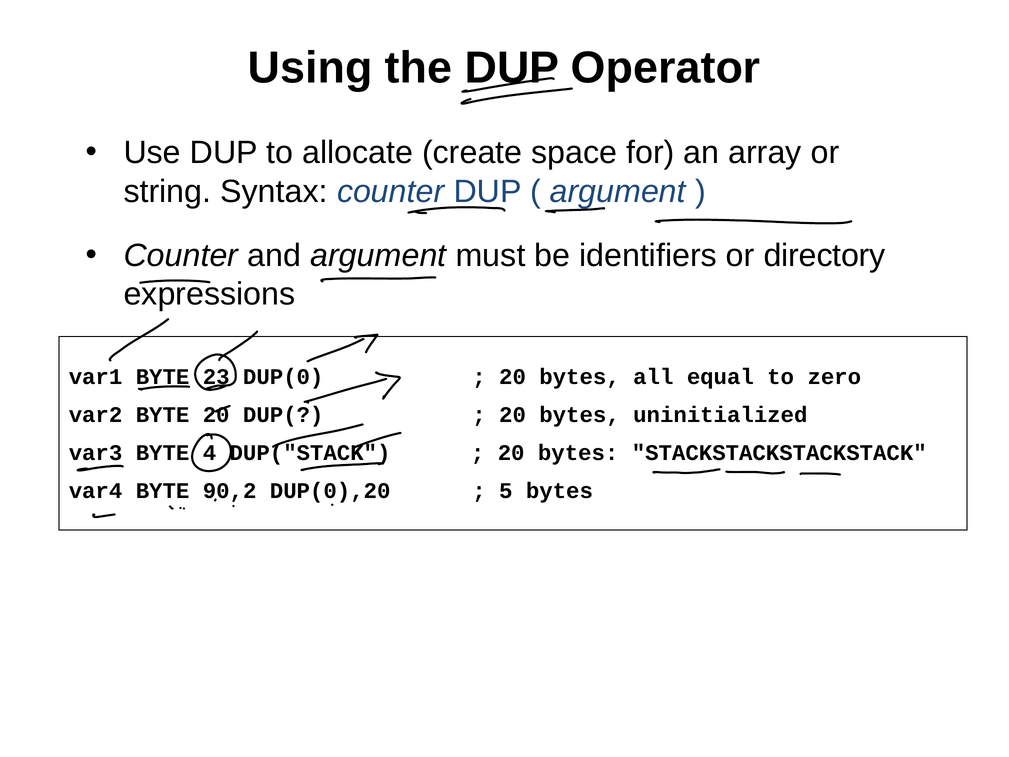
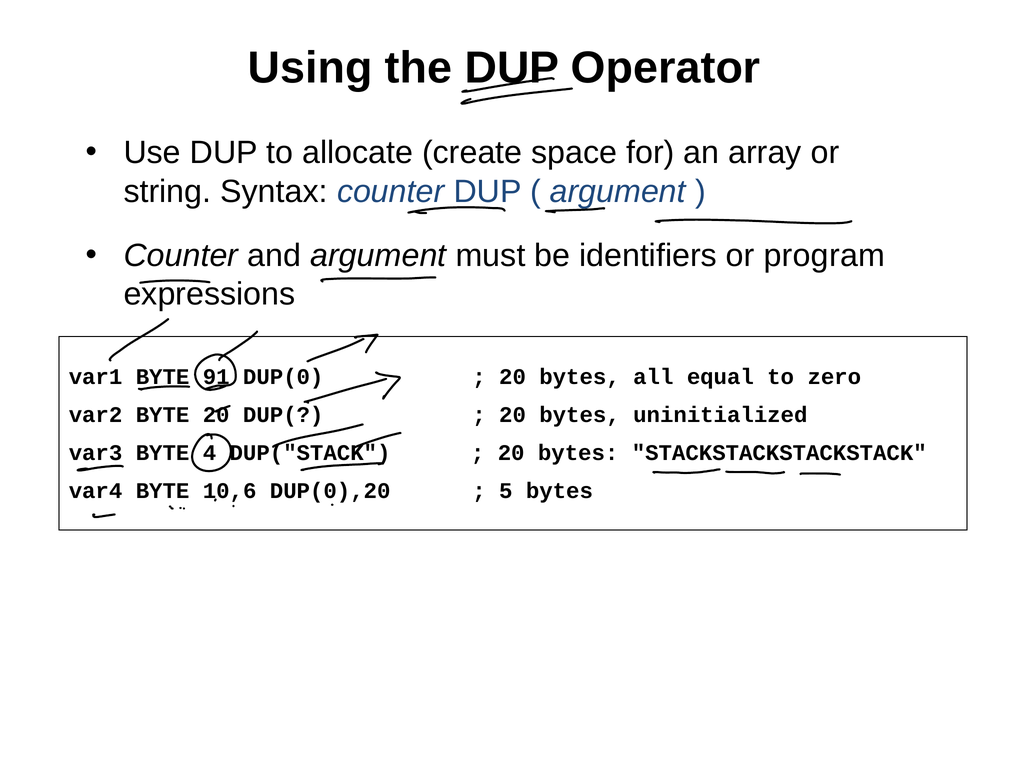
directory: directory -> program
23: 23 -> 91
90,2: 90,2 -> 10,6
